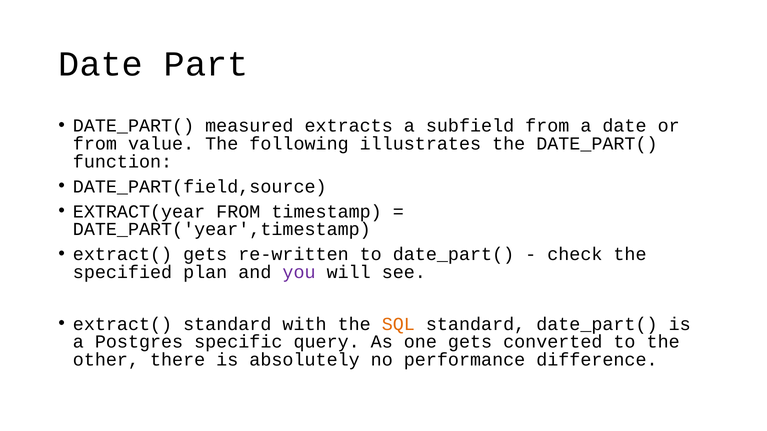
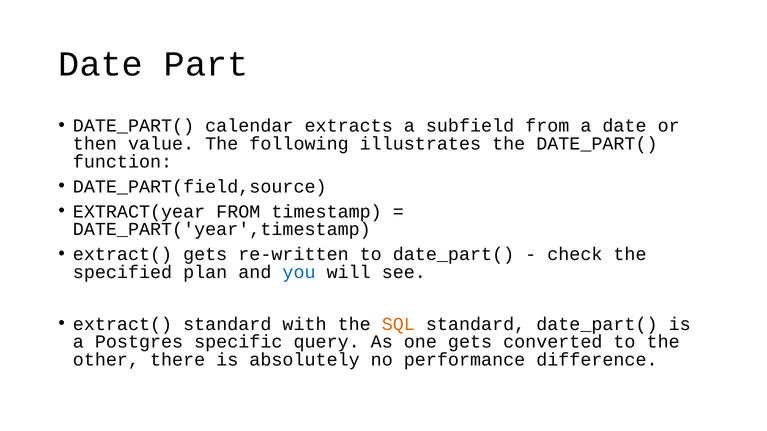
measured: measured -> calendar
from at (95, 144): from -> then
you colour: purple -> blue
